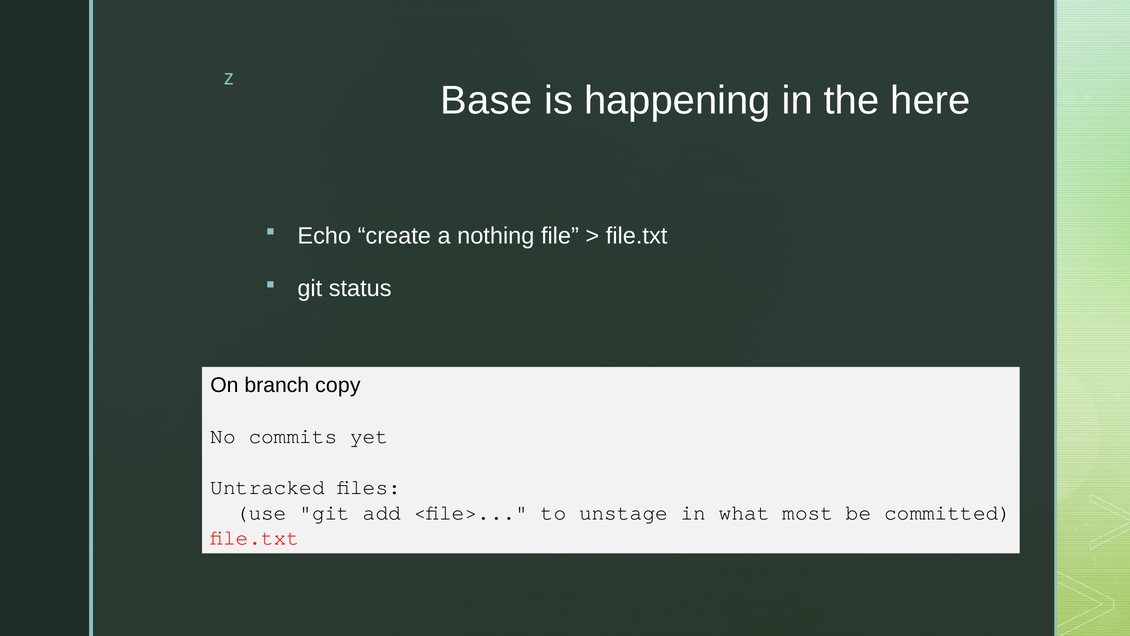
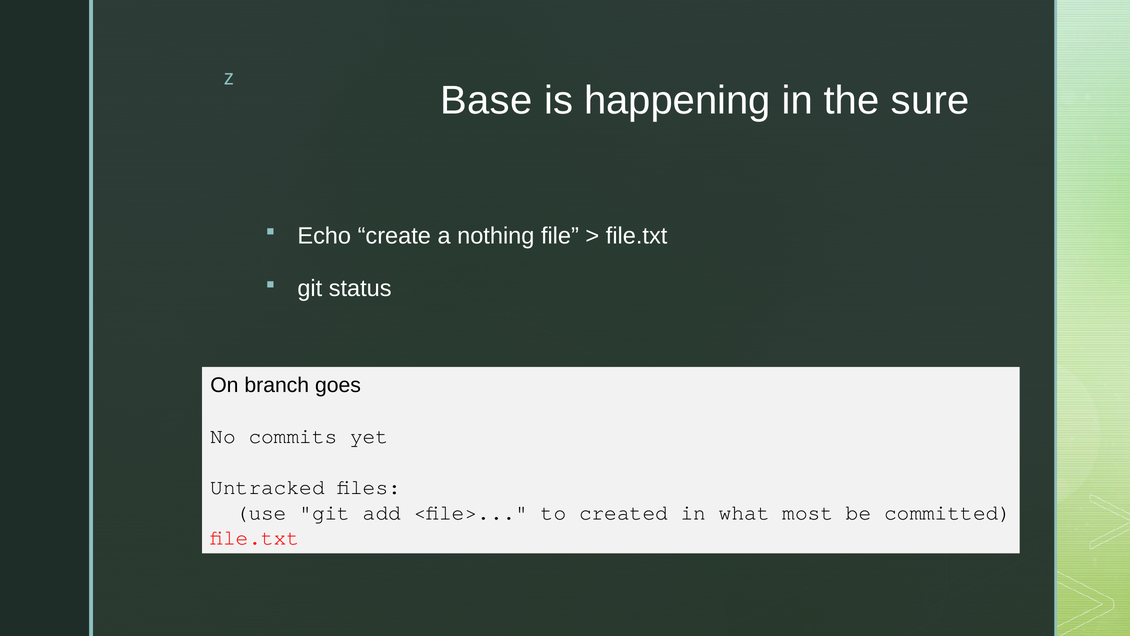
here: here -> sure
copy: copy -> goes
unstage: unstage -> created
